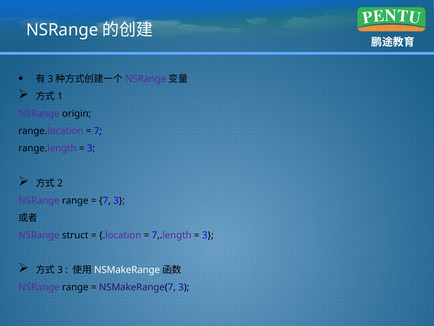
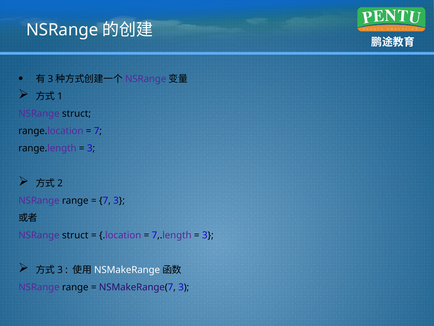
origin at (77, 113): origin -> struct
